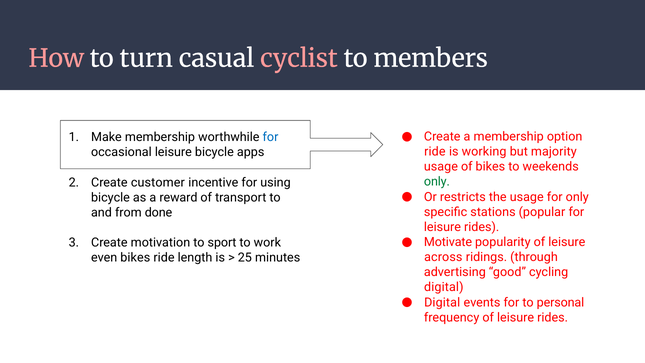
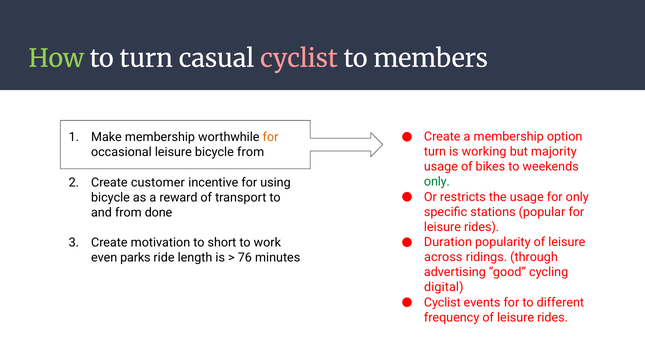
How colour: pink -> light green
for at (271, 137) colour: blue -> orange
ride at (435, 152): ride -> turn
bicycle apps: apps -> from
Motivate: Motivate -> Duration
sport: sport -> short
even bikes: bikes -> parks
25: 25 -> 76
Digital at (442, 302): Digital -> Cyclist
personal: personal -> different
